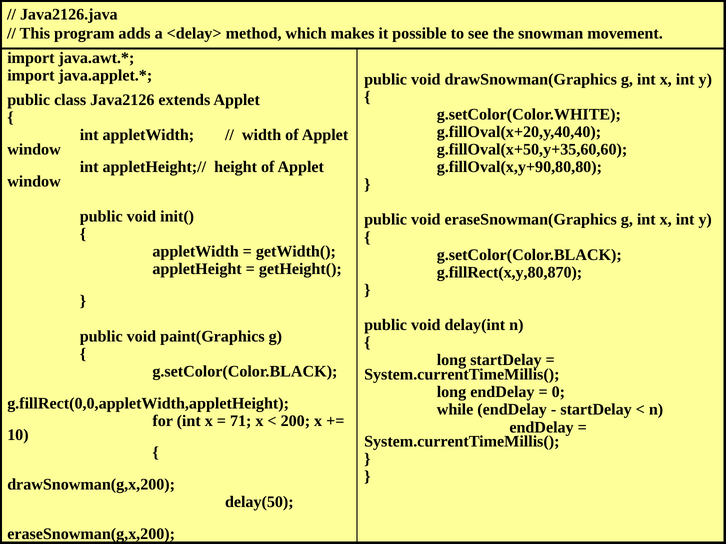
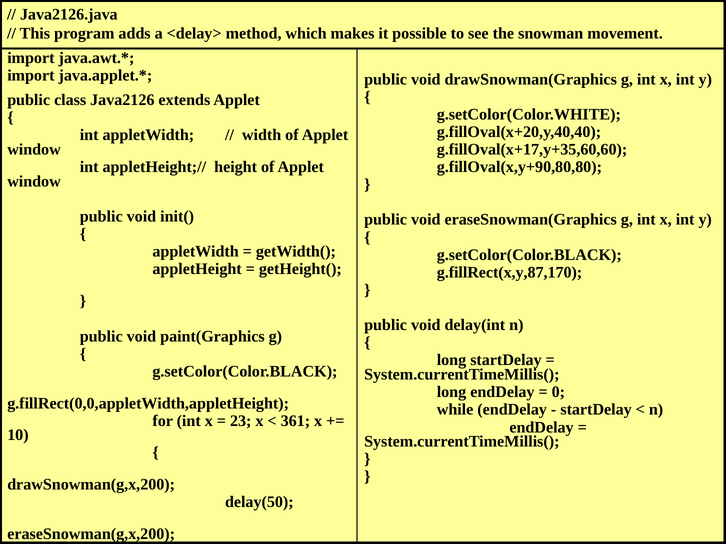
g.fillOval(x+50,y+35,60,60: g.fillOval(x+50,y+35,60,60 -> g.fillOval(x+17,y+35,60,60
g.fillRect(x,y,80,870: g.fillRect(x,y,80,870 -> g.fillRect(x,y,87,170
71: 71 -> 23
200: 200 -> 361
